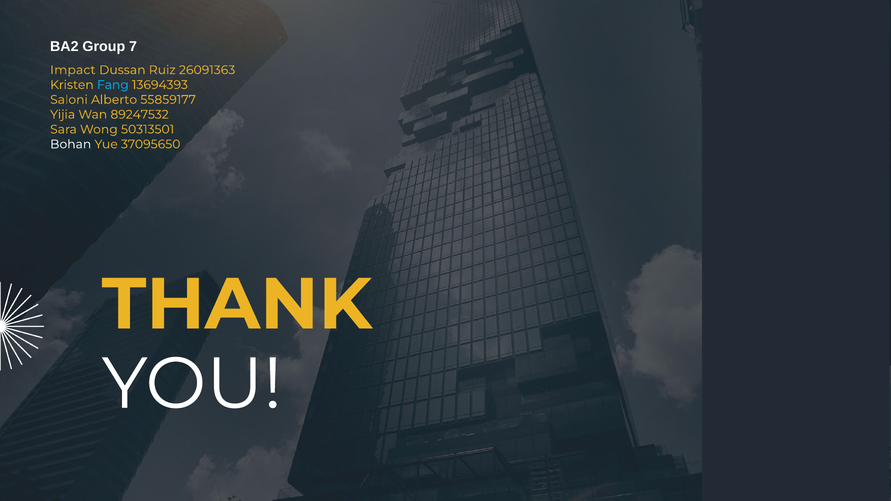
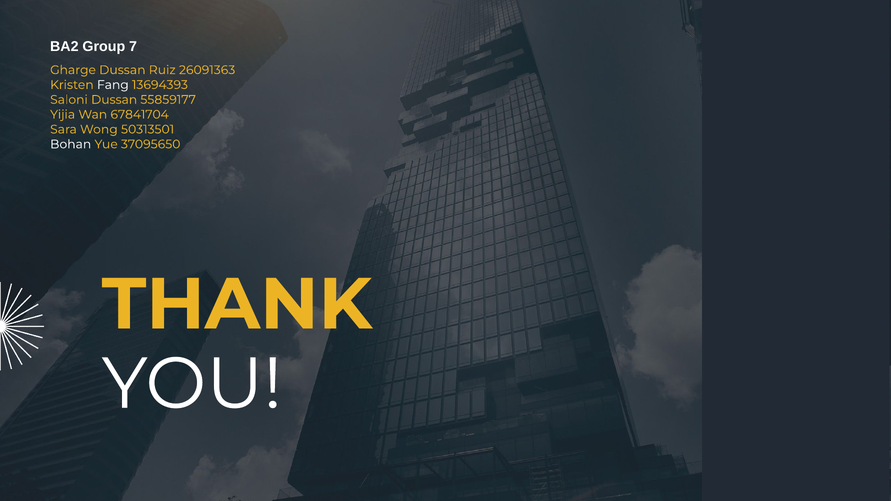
Impact: Impact -> Gharge
Fang colour: light blue -> white
Saloni Alberto: Alberto -> Dussan
89247532: 89247532 -> 67841704
